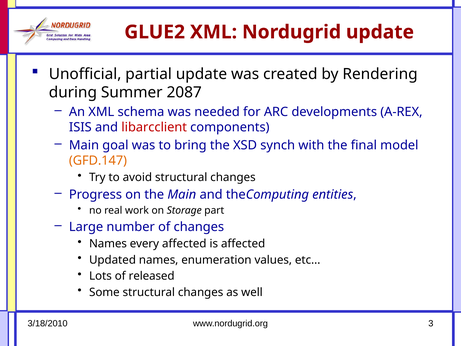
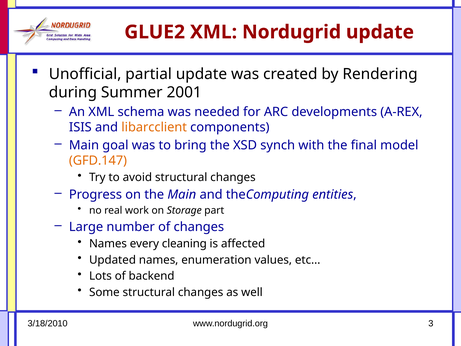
2087: 2087 -> 2001
libarcclient colour: red -> orange
every affected: affected -> cleaning
released: released -> backend
